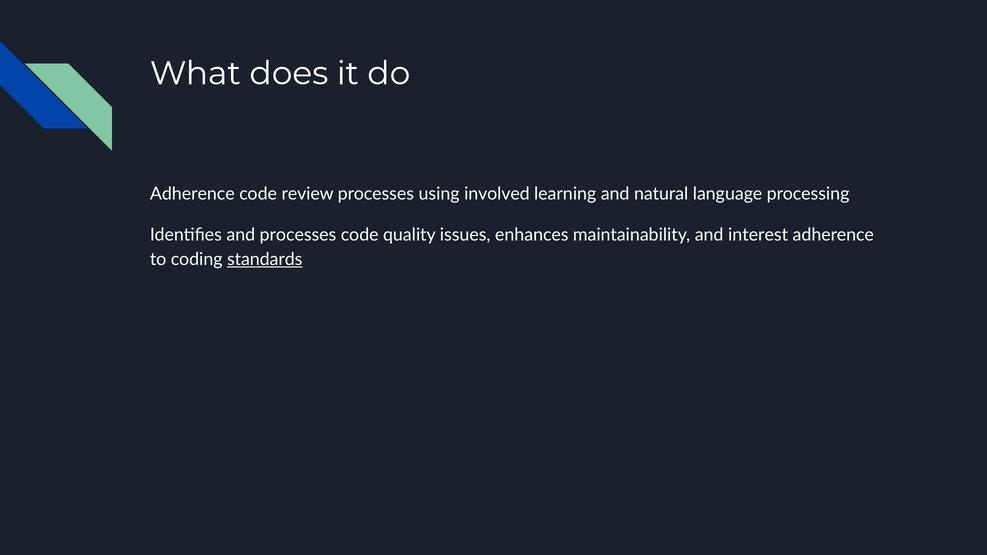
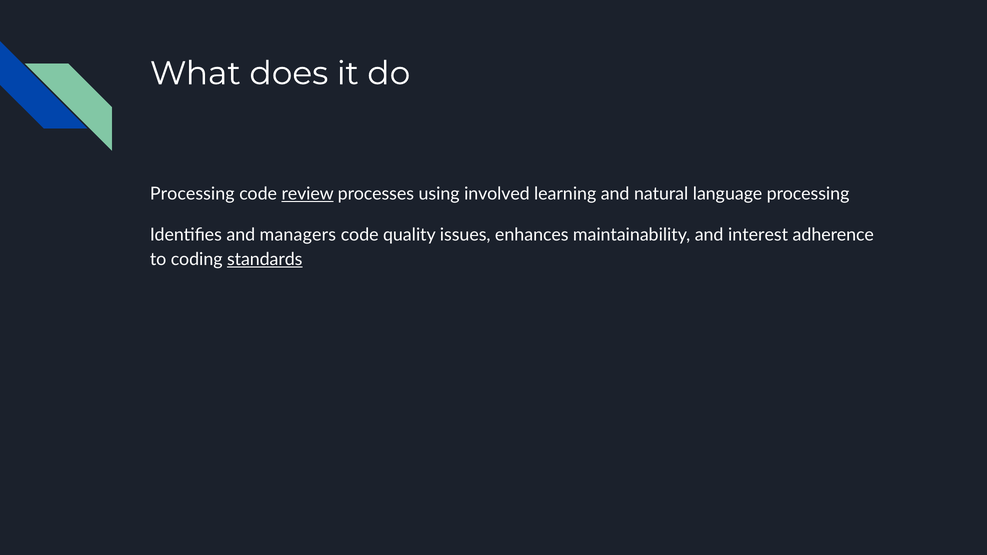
Adherence at (192, 194): Adherence -> Processing
review underline: none -> present
and processes: processes -> managers
